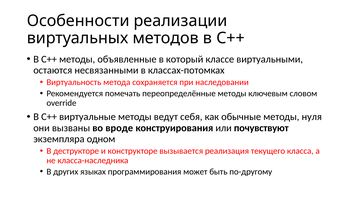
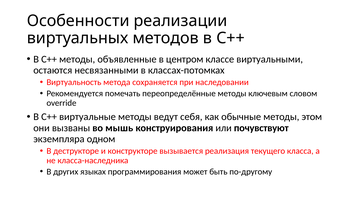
который: который -> центром
нуля: нуля -> этом
вроде: вроде -> мышь
